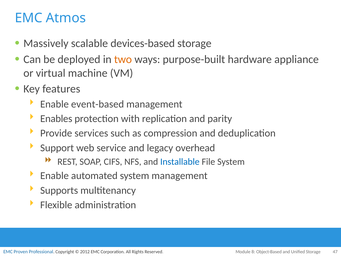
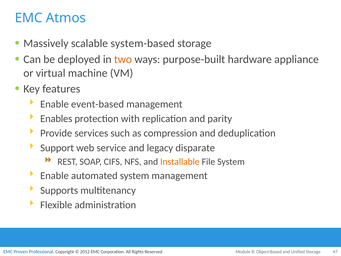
devices-based: devices-based -> system-based
overhead: overhead -> disparate
Installable colour: blue -> orange
